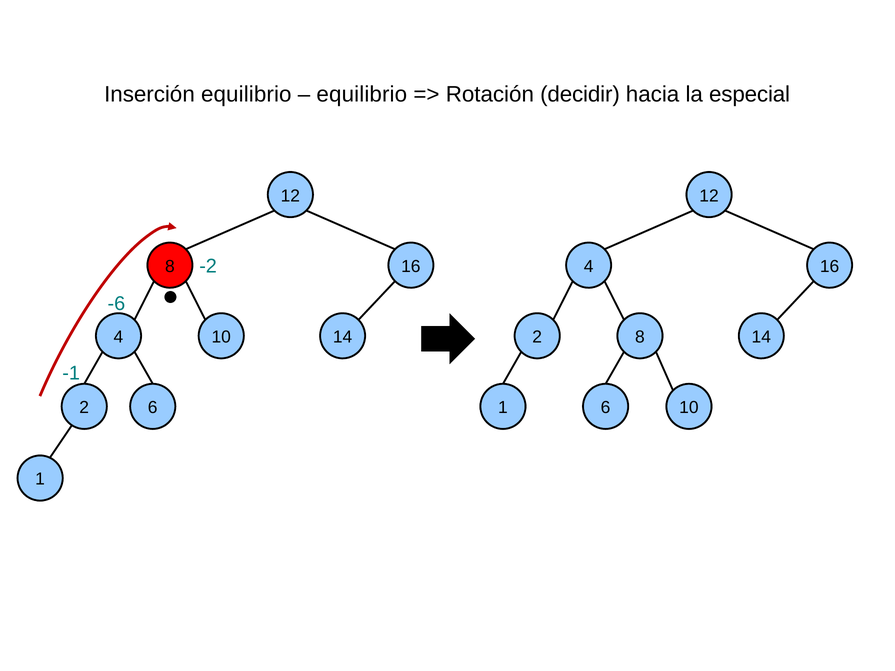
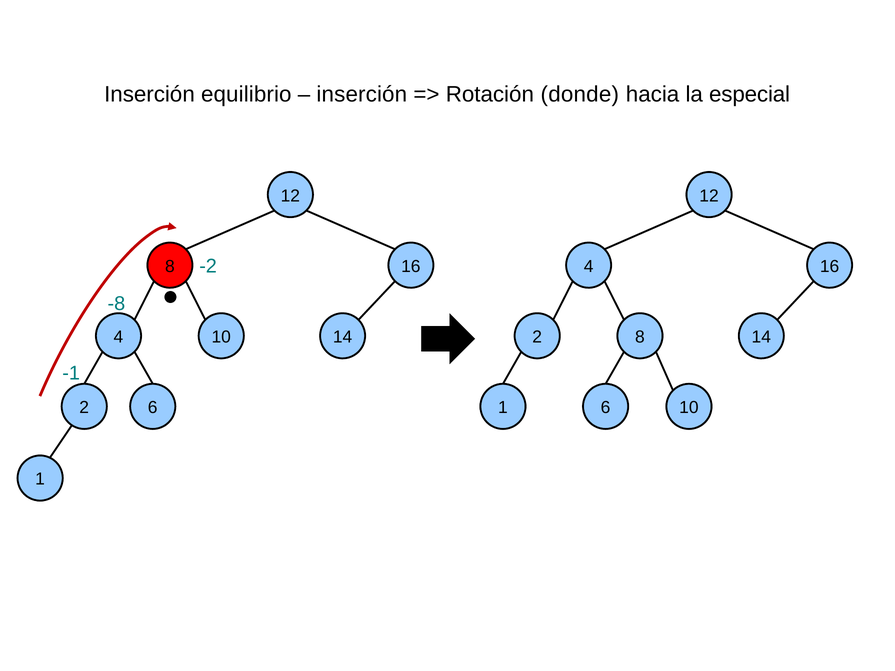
equilibrio at (362, 94): equilibrio -> inserción
decidir: decidir -> donde
-6: -6 -> -8
